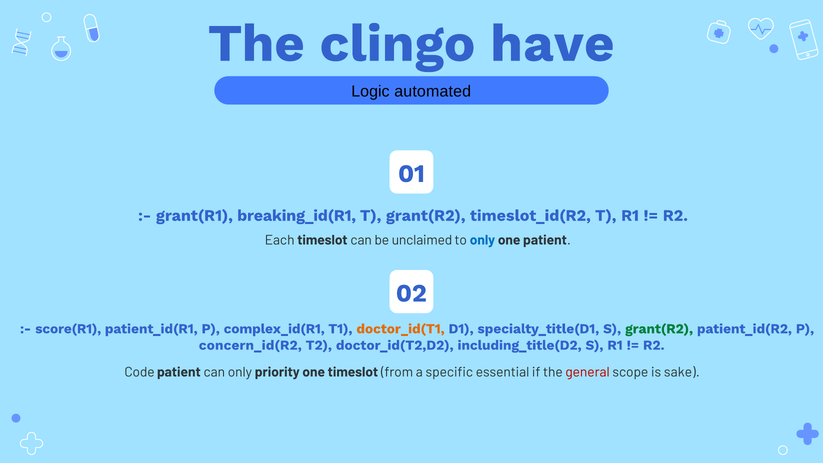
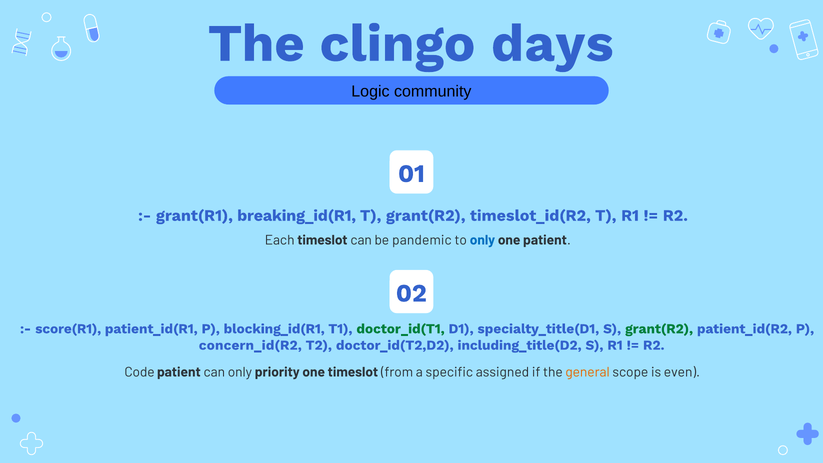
have: have -> days
automated: automated -> community
unclaimed: unclaimed -> pandemic
complex_id(R1: complex_id(R1 -> blocking_id(R1
doctor_id(T1 colour: orange -> green
essential: essential -> assigned
general colour: red -> orange
sake: sake -> even
